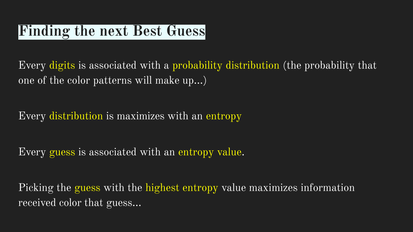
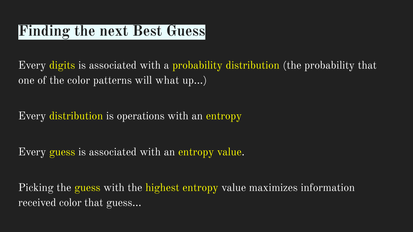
make: make -> what
is maximizes: maximizes -> operations
